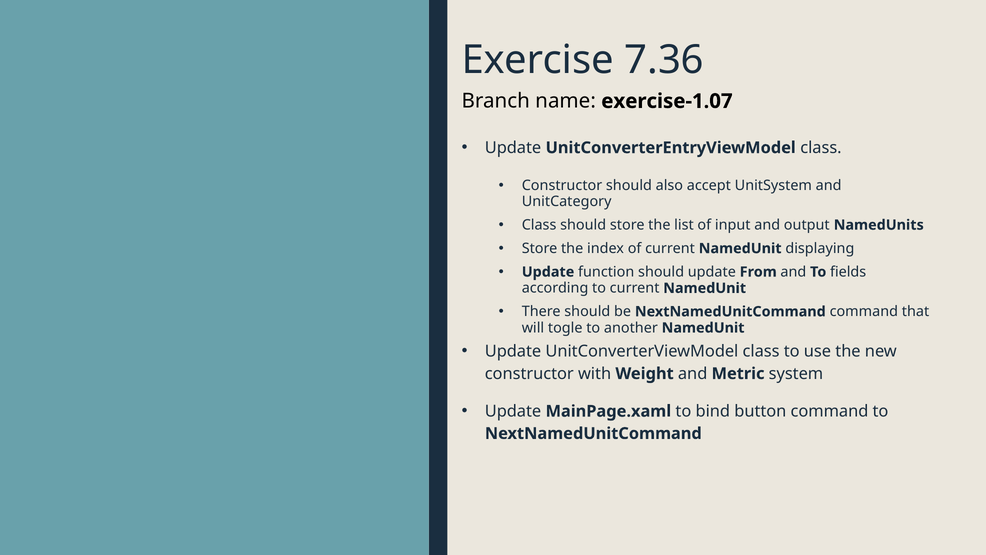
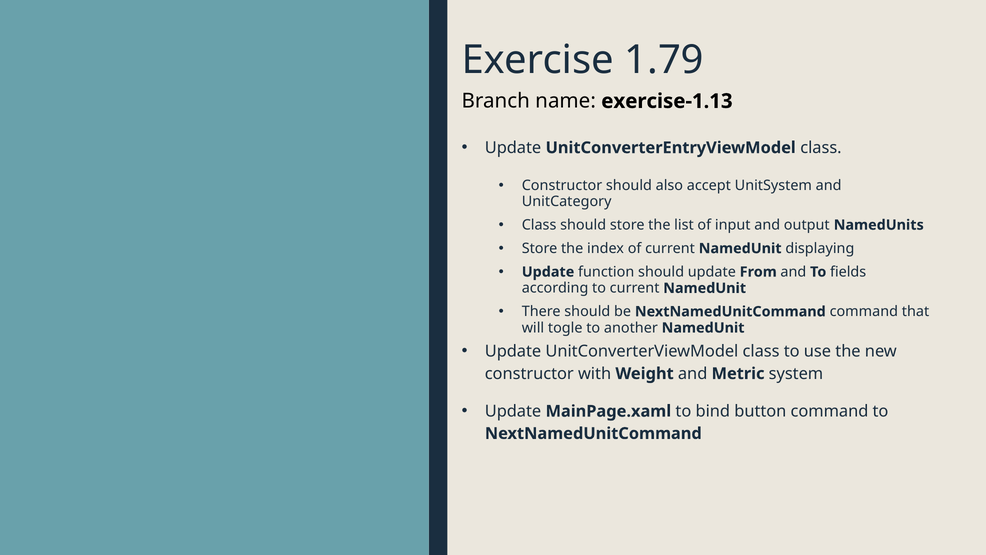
7.36: 7.36 -> 1.79
exercise-1.07: exercise-1.07 -> exercise-1.13
